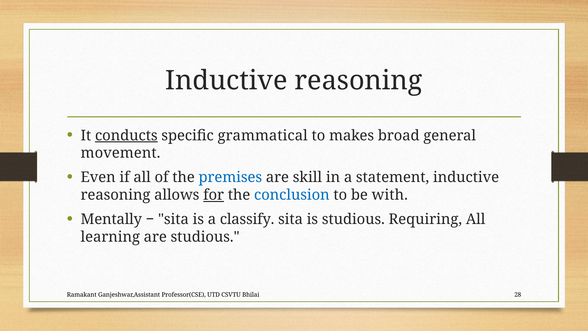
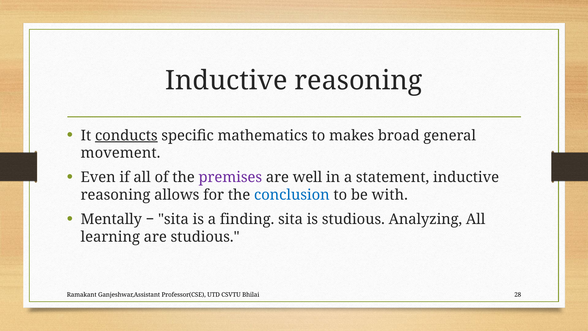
grammatical: grammatical -> mathematics
premises colour: blue -> purple
skill: skill -> well
for underline: present -> none
classify: classify -> finding
Requiring: Requiring -> Analyzing
